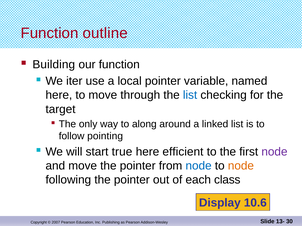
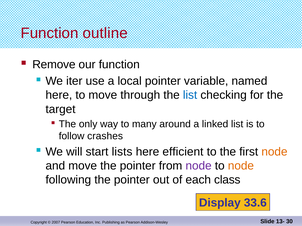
Building: Building -> Remove
along: along -> many
pointing: pointing -> crashes
true: true -> lists
node at (274, 152) colour: purple -> orange
node at (199, 166) colour: blue -> purple
10.6: 10.6 -> 33.6
